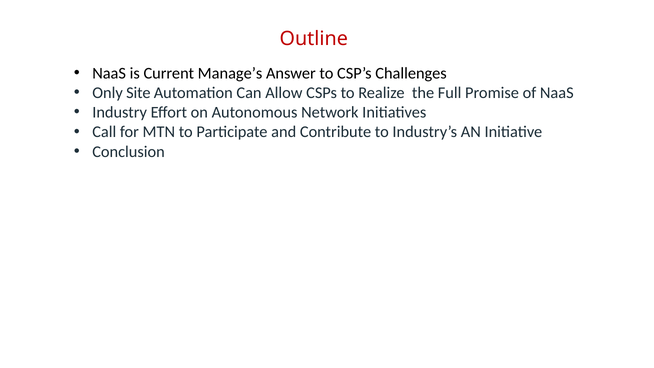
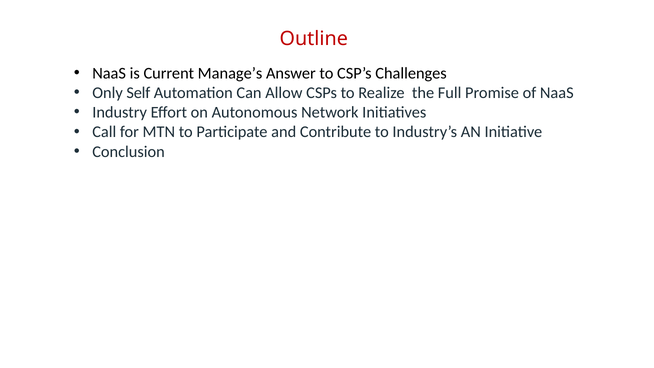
Site: Site -> Self
